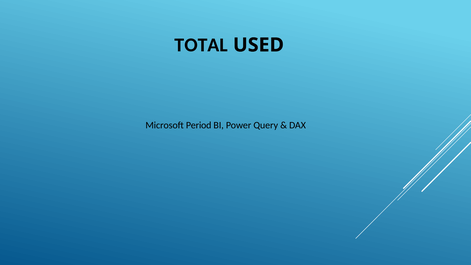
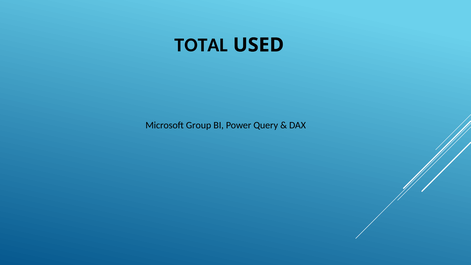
Period: Period -> Group
